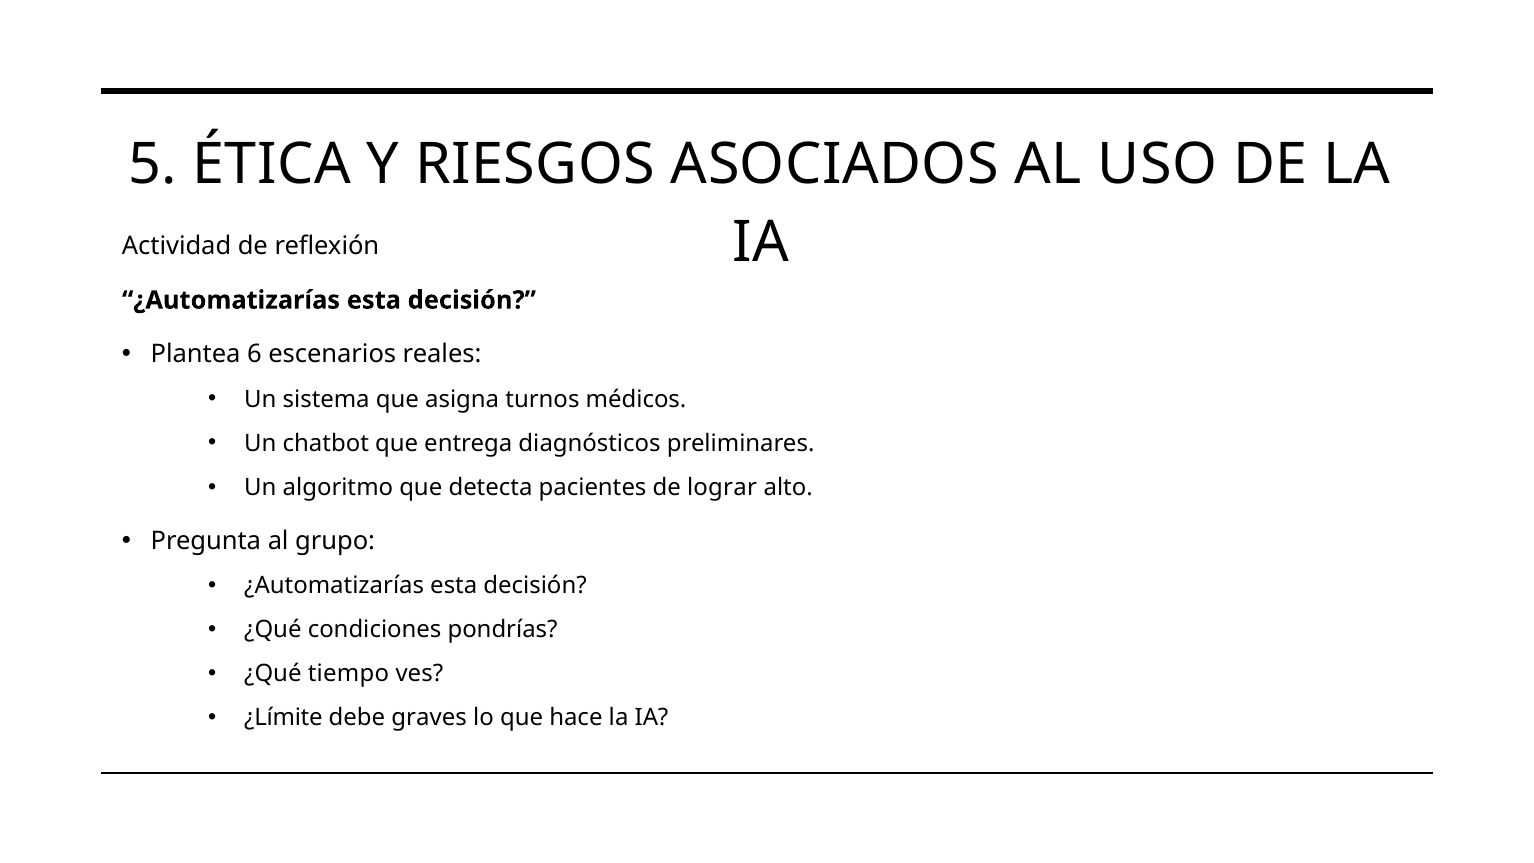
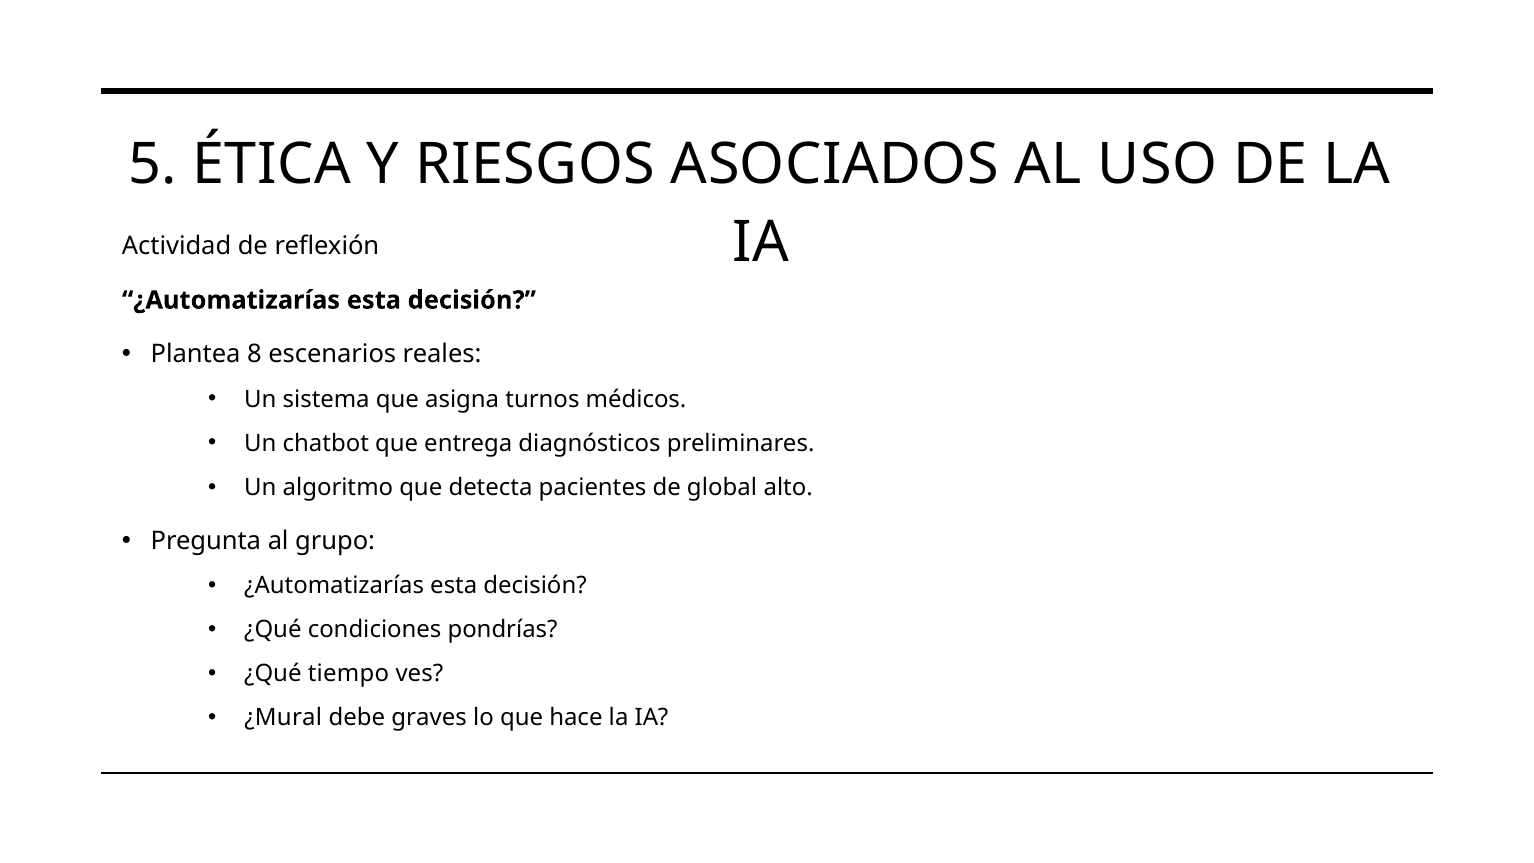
6: 6 -> 8
lograr: lograr -> global
¿Límite: ¿Límite -> ¿Mural
